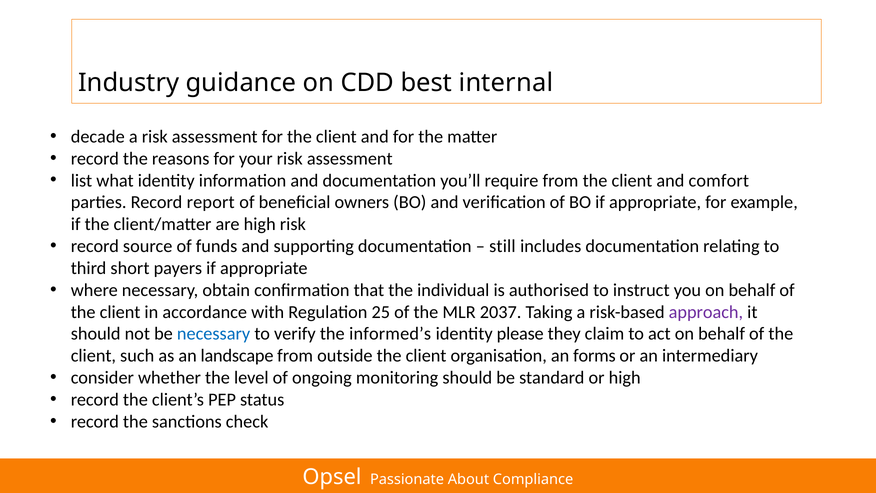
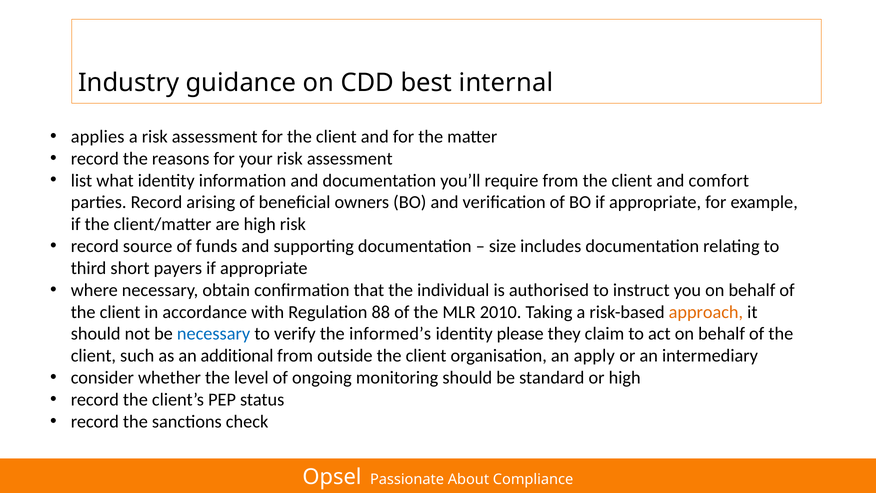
decade: decade -> applies
report: report -> arising
still: still -> size
25: 25 -> 88
2037: 2037 -> 2010
approach colour: purple -> orange
landscape: landscape -> additional
forms: forms -> apply
